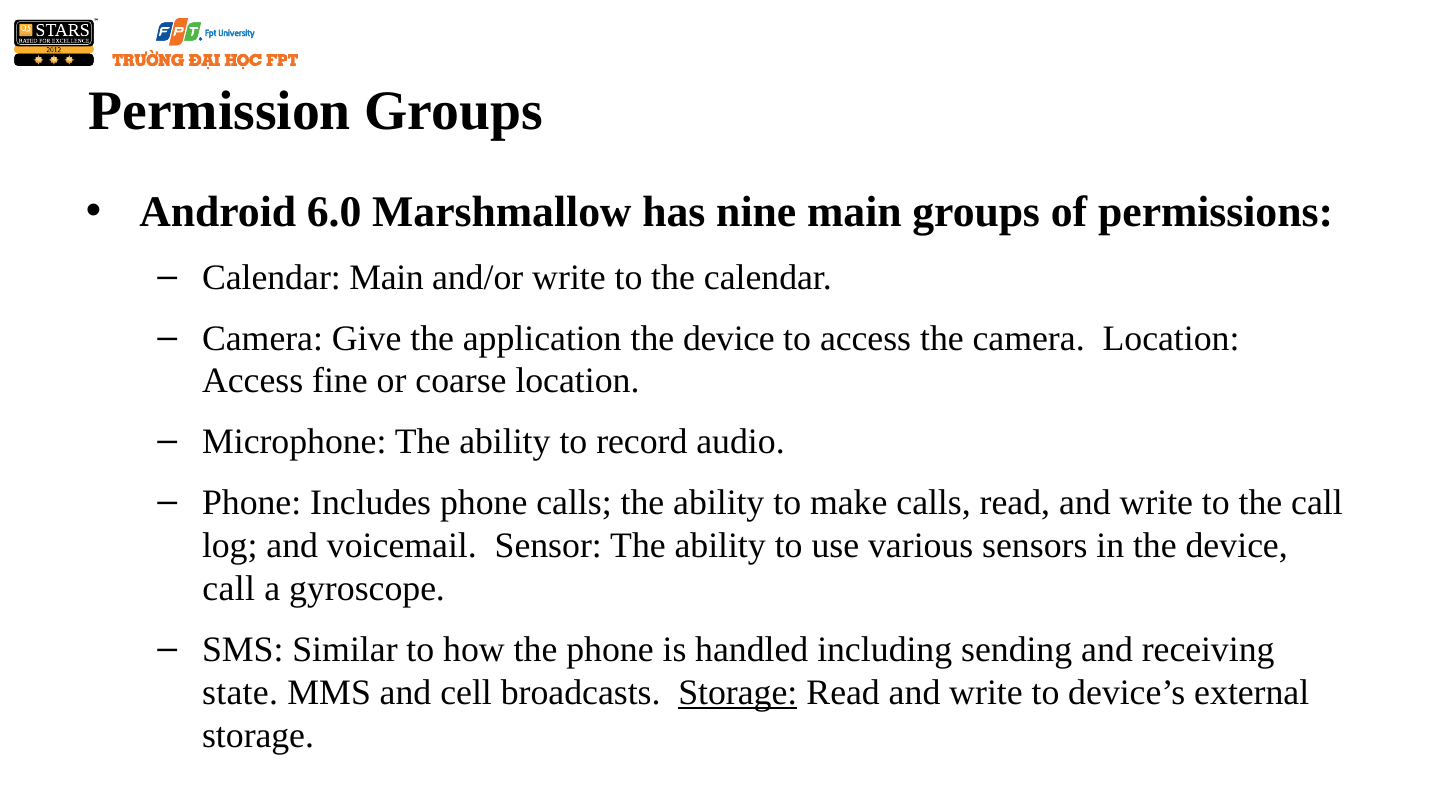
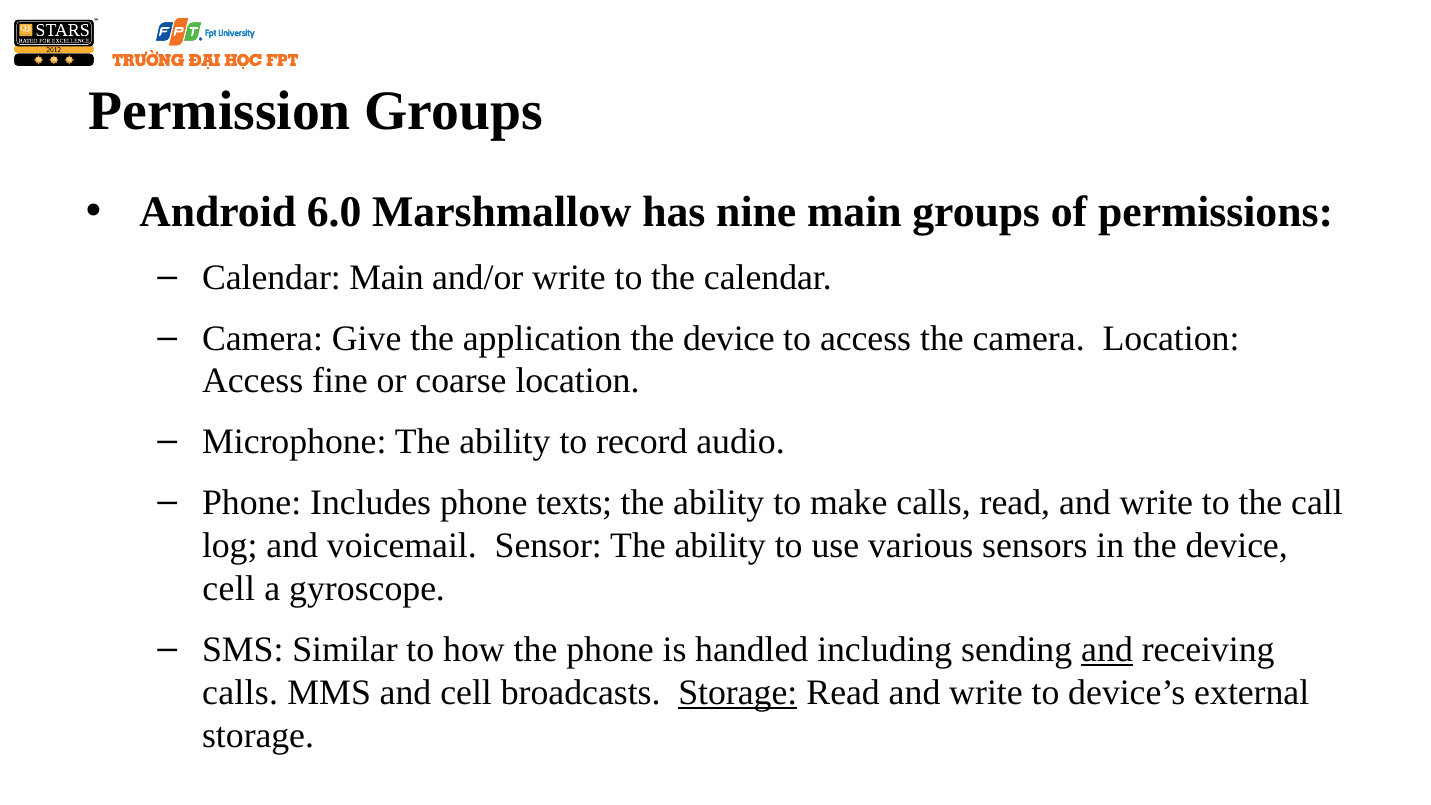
phone calls: calls -> texts
call at (229, 589): call -> cell
and at (1107, 650) underline: none -> present
state at (240, 692): state -> calls
